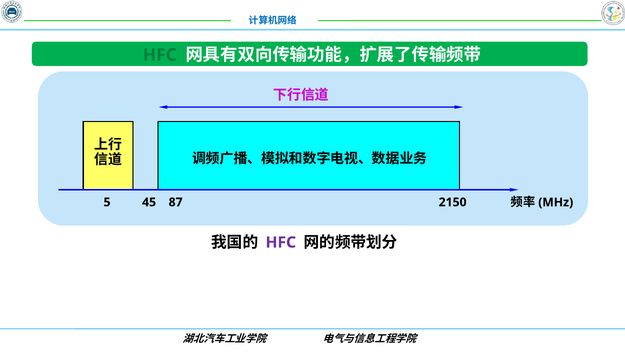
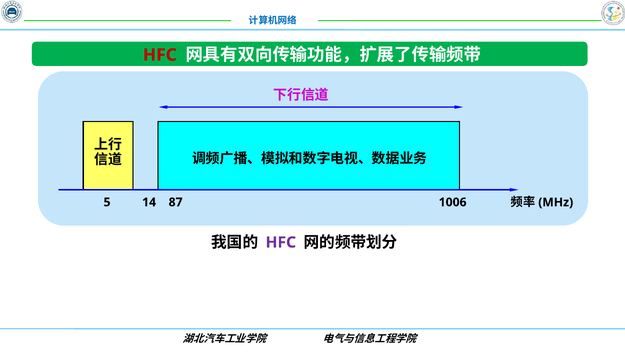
HFC at (160, 55) colour: green -> red
45: 45 -> 14
2150: 2150 -> 1006
